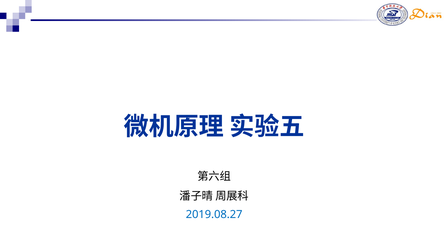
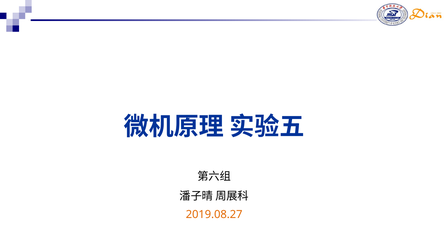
2019.08.27 colour: blue -> orange
